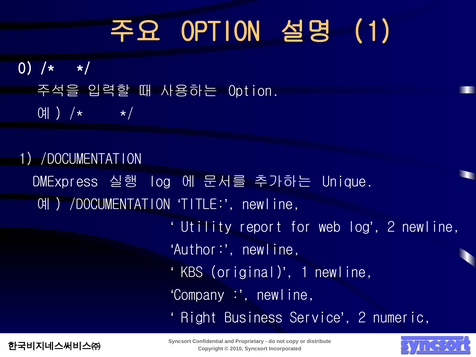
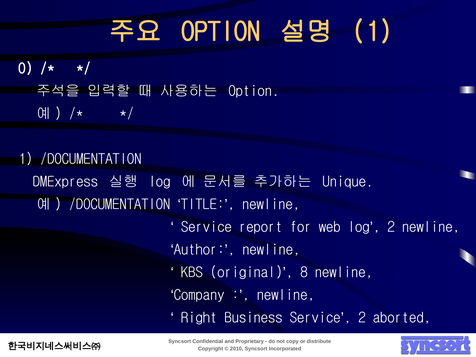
Utility at (206, 227): Utility -> Service
original 1: 1 -> 8
numeric: numeric -> aborted
